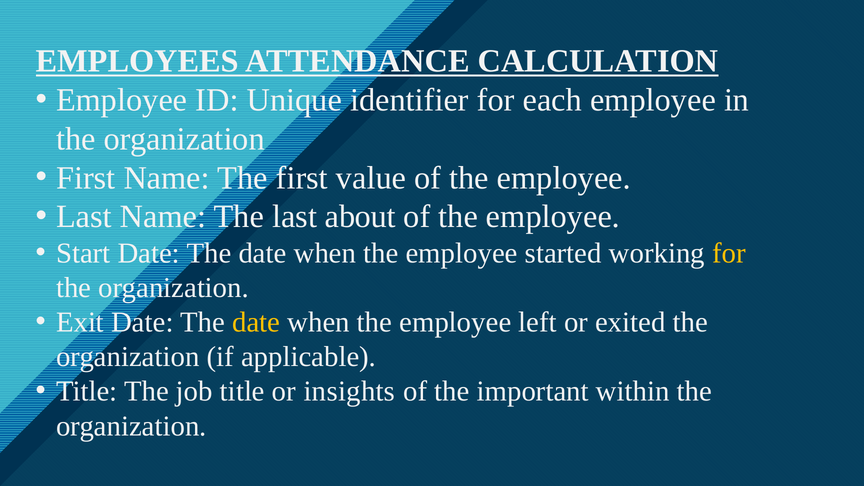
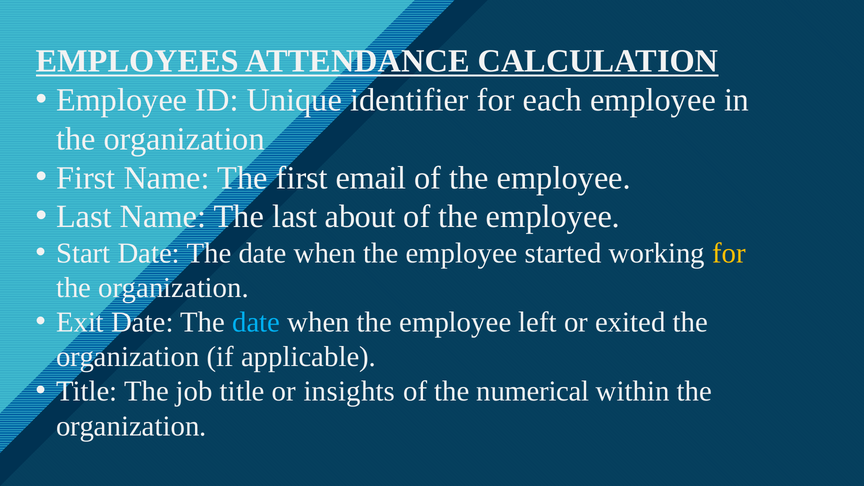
value: value -> email
date at (256, 322) colour: yellow -> light blue
important: important -> numerical
